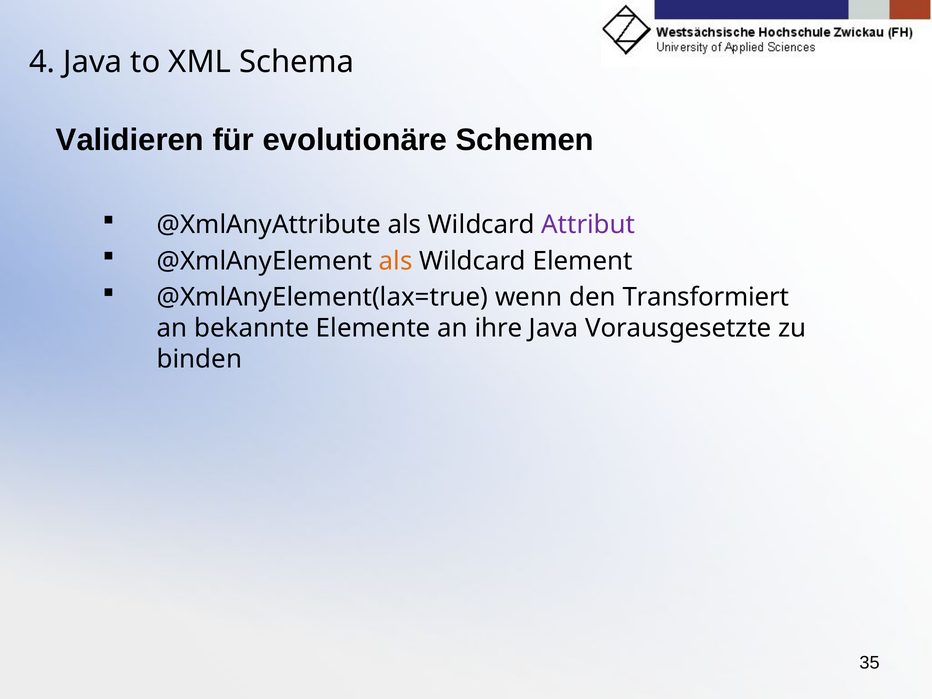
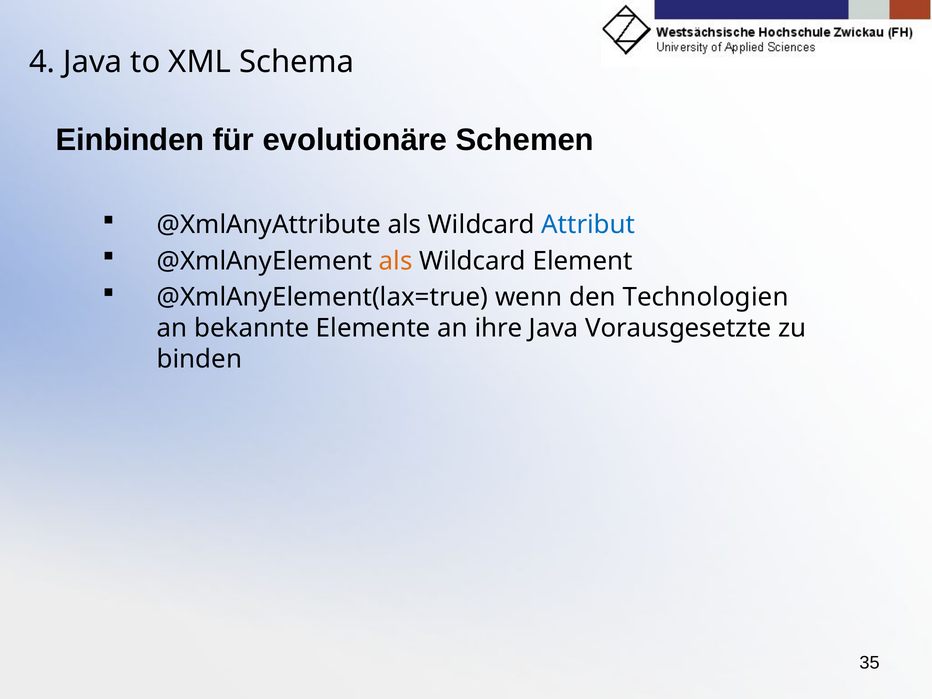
Validieren: Validieren -> Einbinden
Attribut colour: purple -> blue
Transformiert: Transformiert -> Technologien
